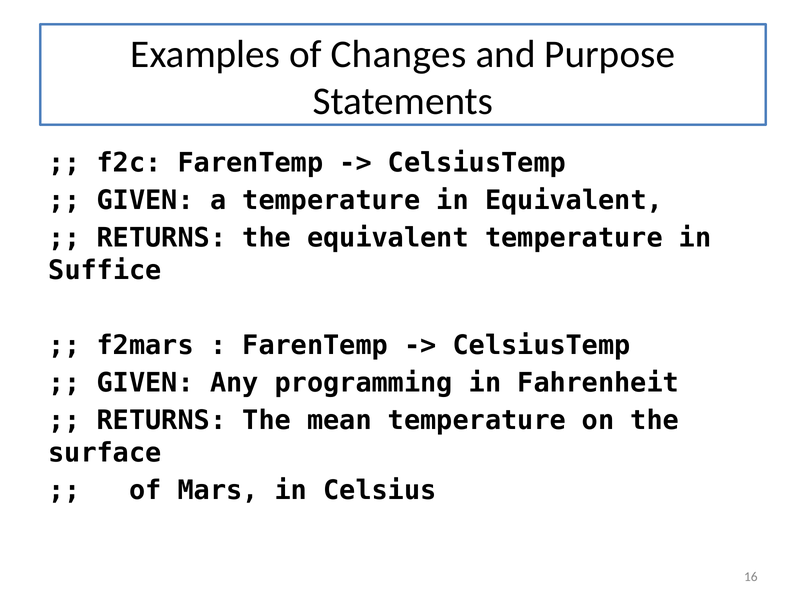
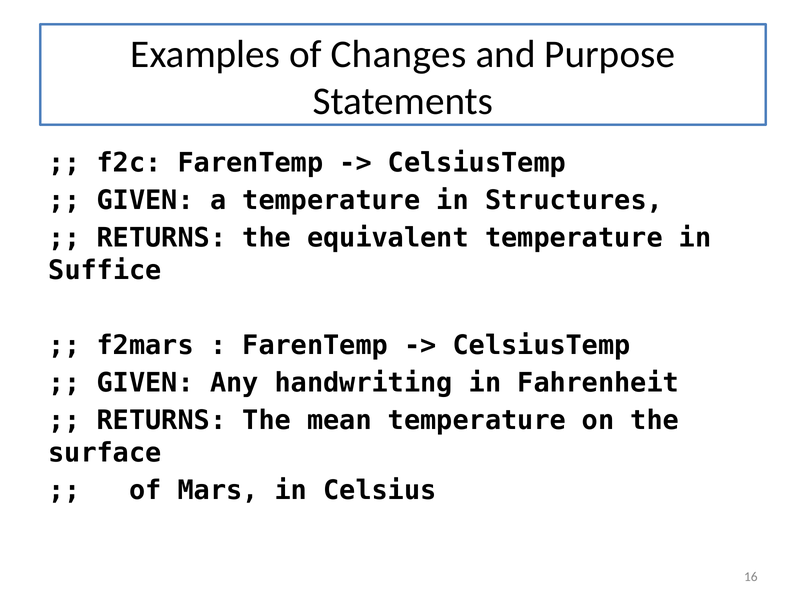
in Equivalent: Equivalent -> Structures
programming: programming -> handwriting
